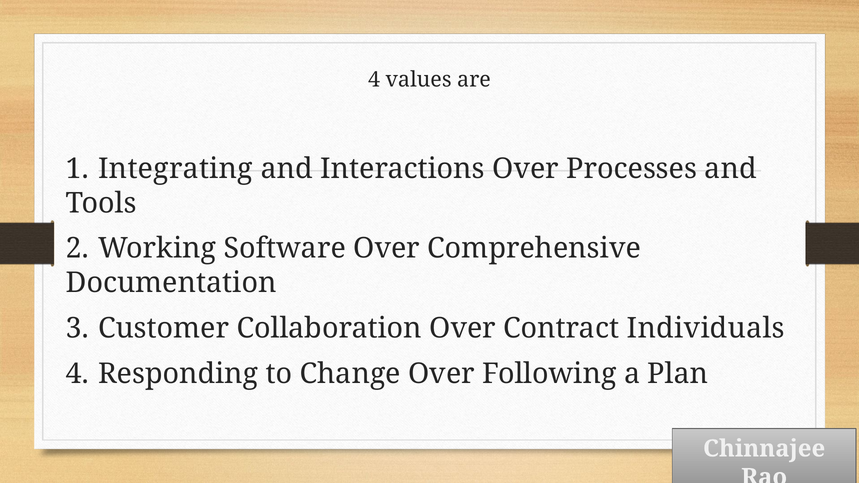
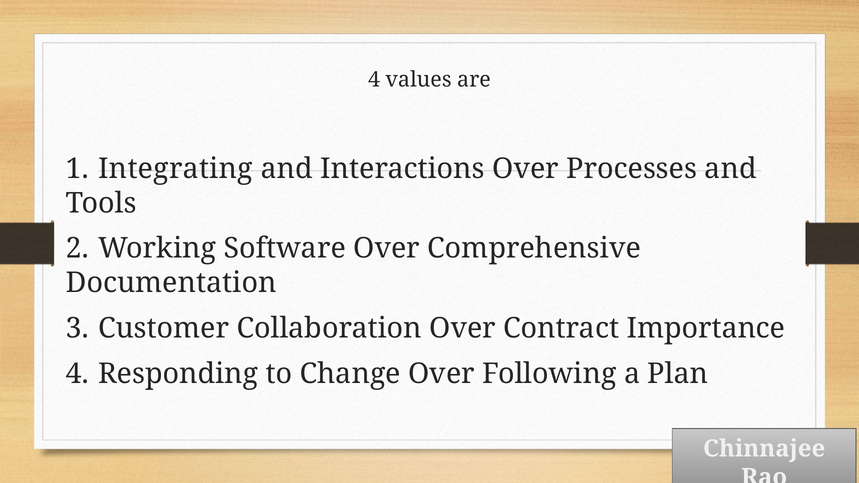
Individuals: Individuals -> Importance
